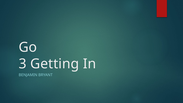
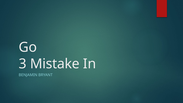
Getting: Getting -> Mistake
